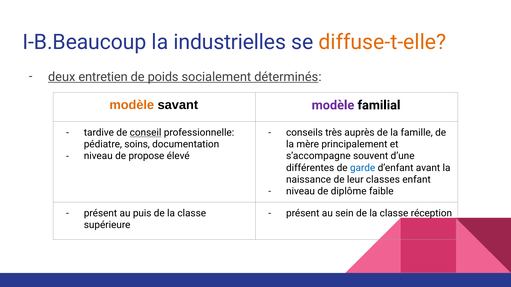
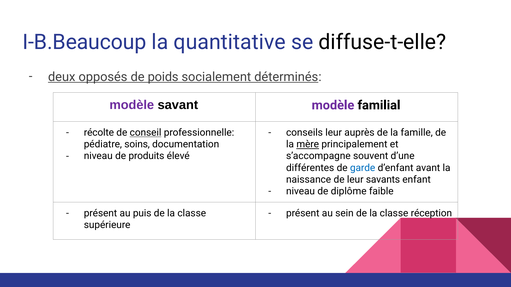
industrielles: industrielles -> quantitative
diffuse-t-elle colour: orange -> black
entretien: entretien -> opposés
modèle at (132, 105) colour: orange -> purple
tardive: tardive -> récolte
conseils très: très -> leur
mère underline: none -> present
propose: propose -> produits
classes: classes -> savants
